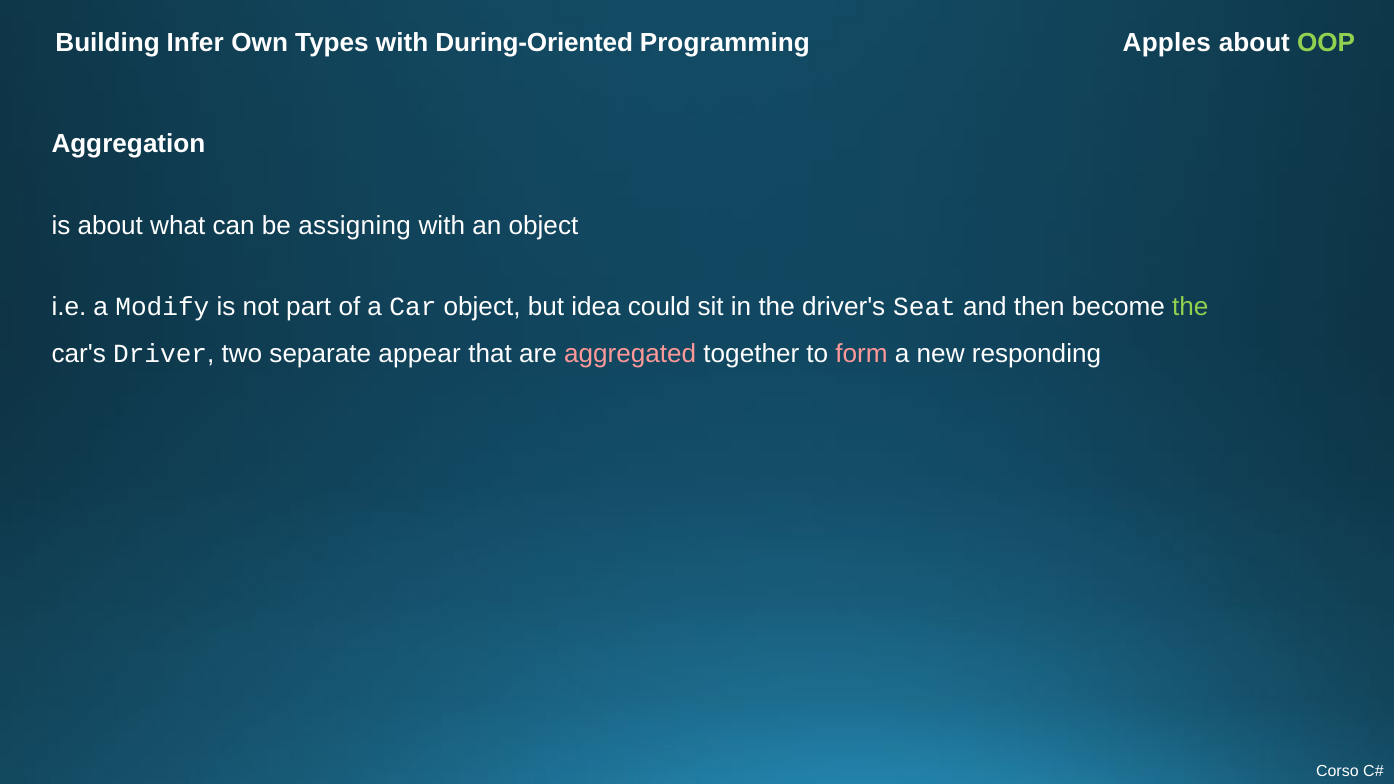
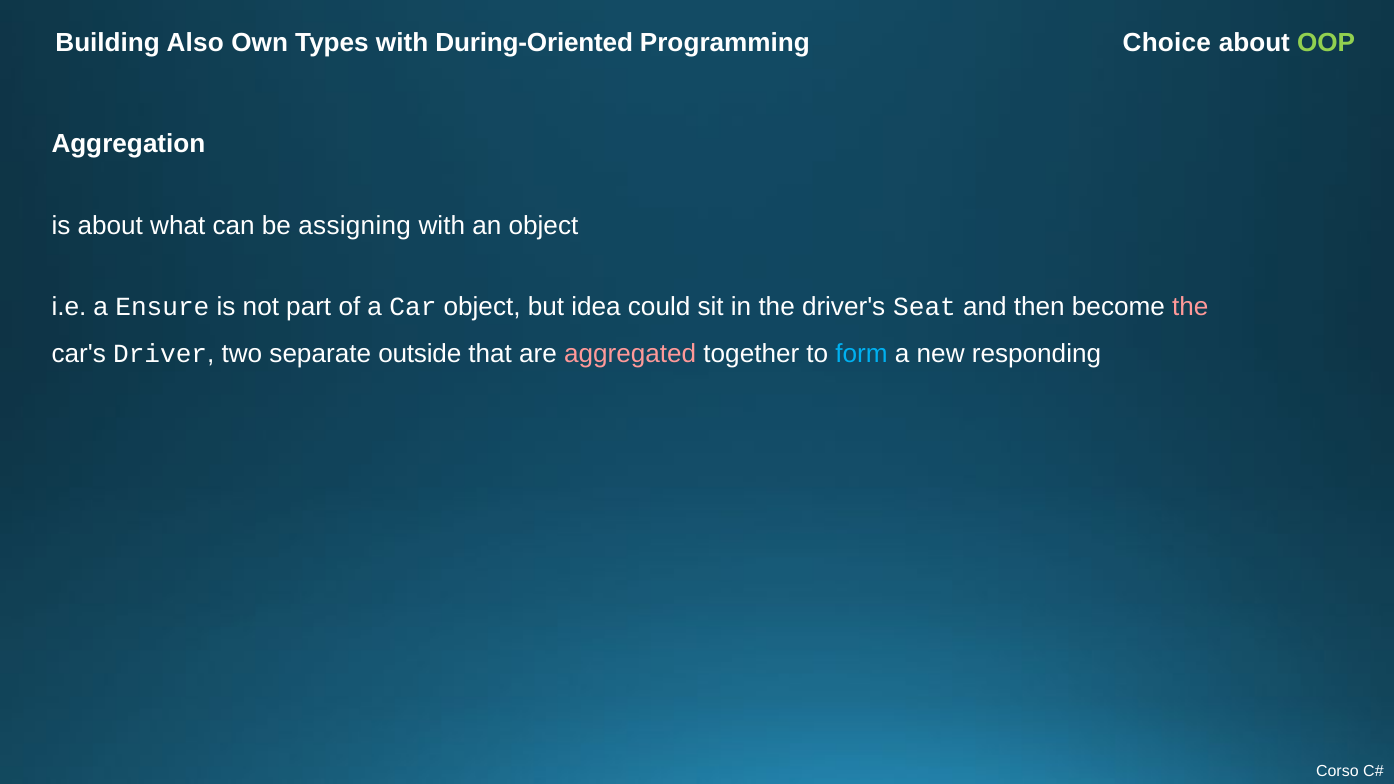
Infer: Infer -> Also
Apples: Apples -> Choice
Modify: Modify -> Ensure
the at (1190, 307) colour: light green -> pink
appear: appear -> outside
form colour: pink -> light blue
